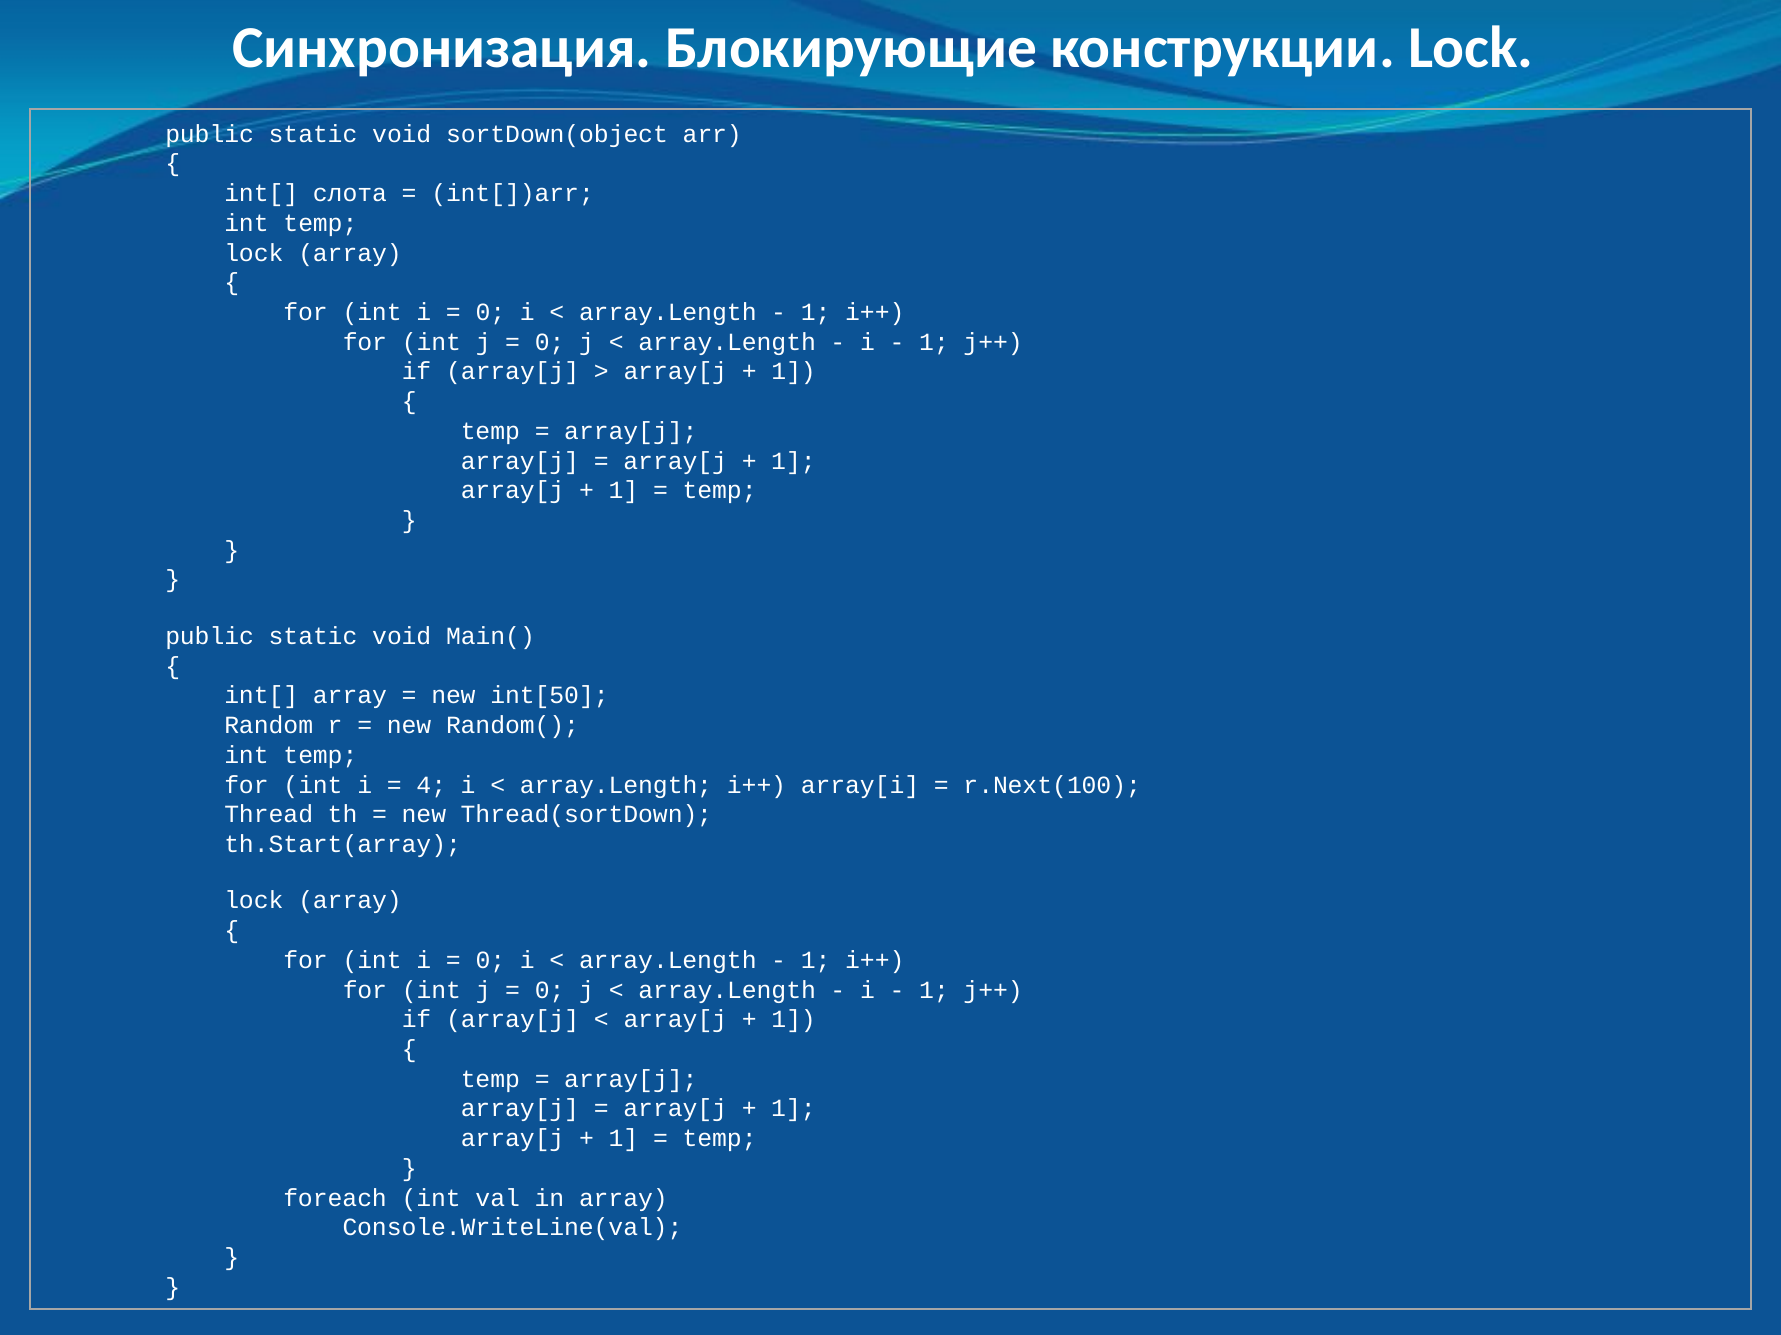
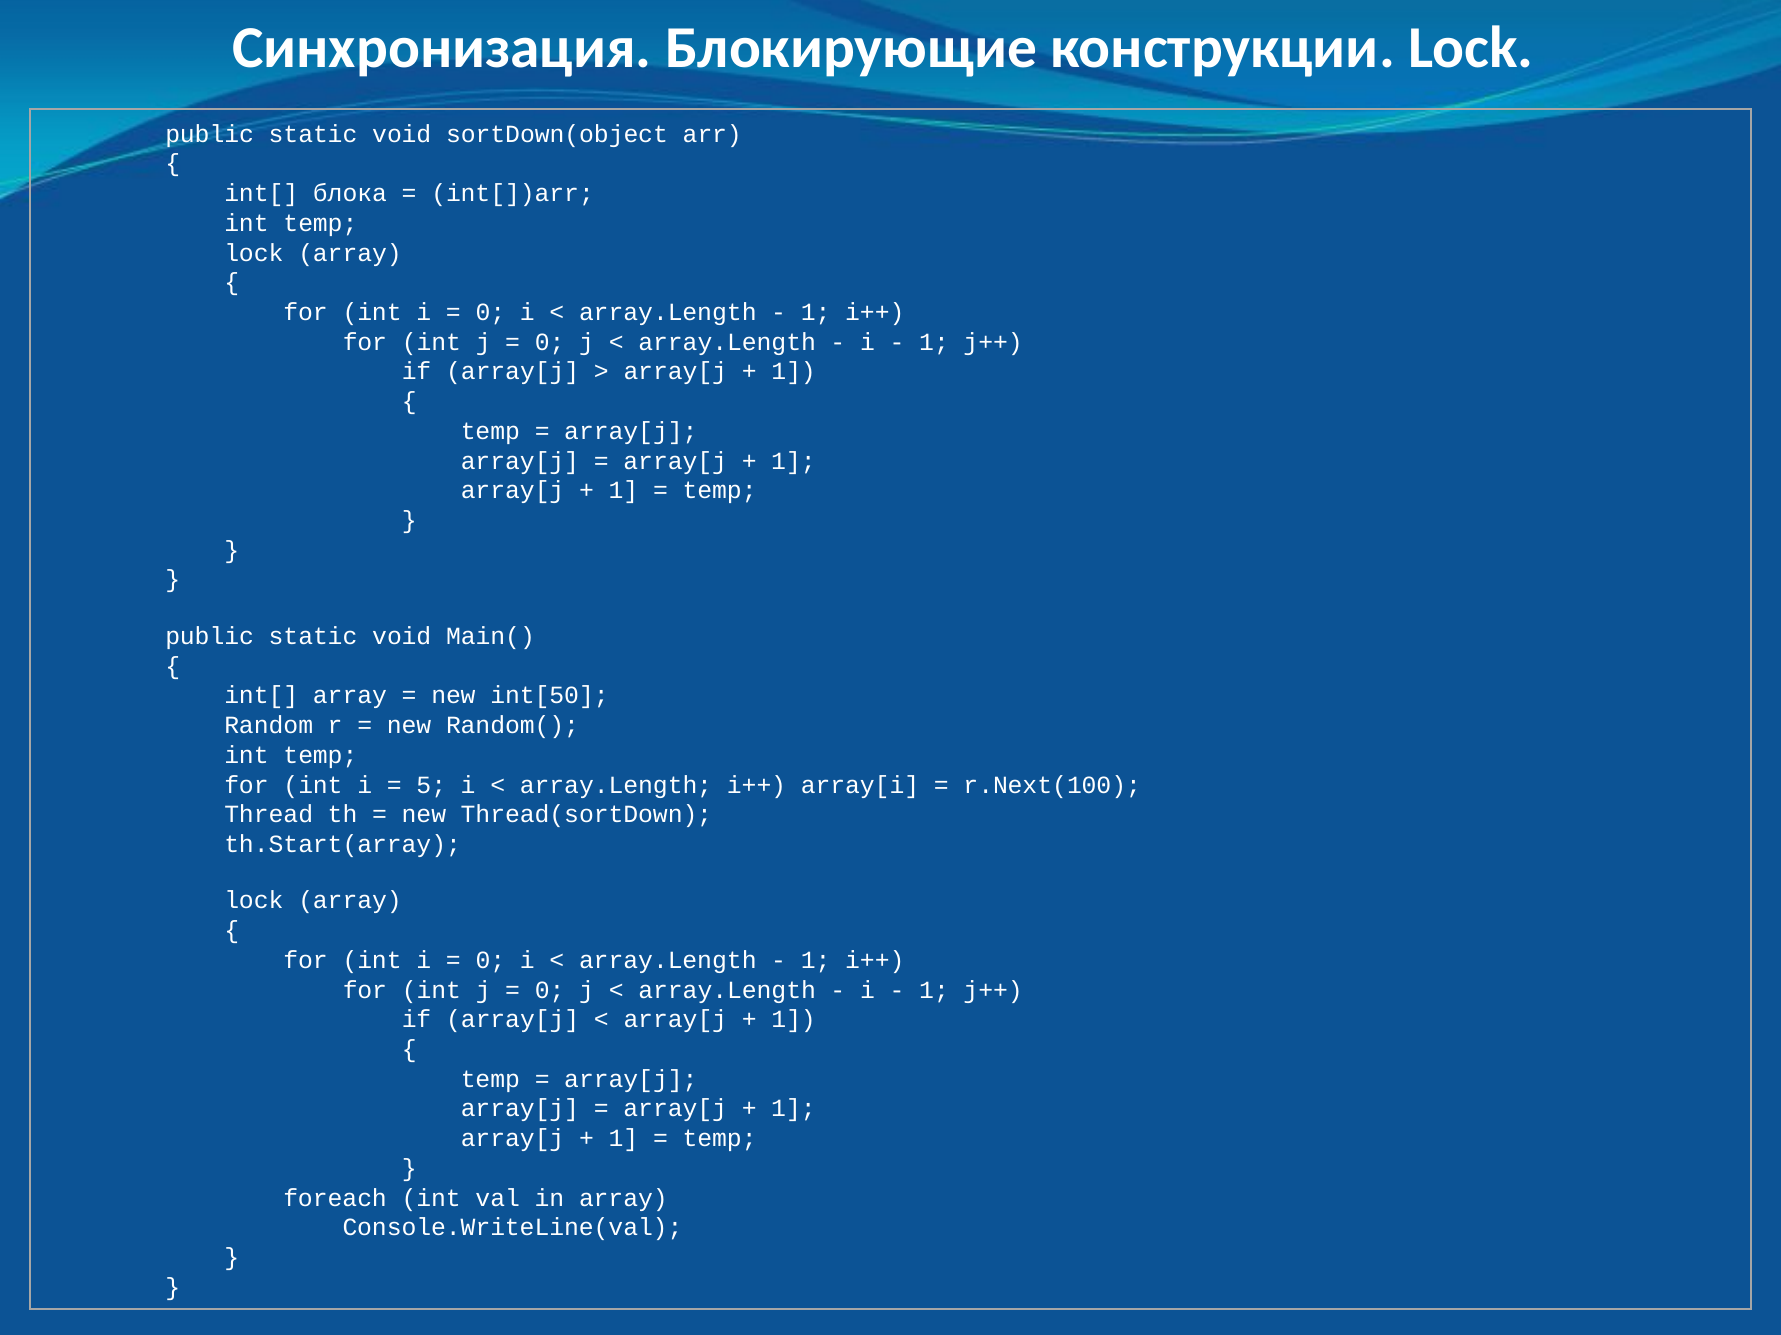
слота: слота -> блока
4: 4 -> 5
